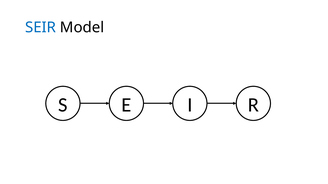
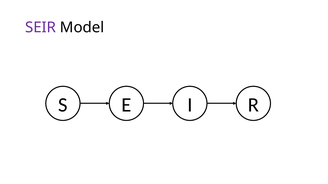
SEIR colour: blue -> purple
